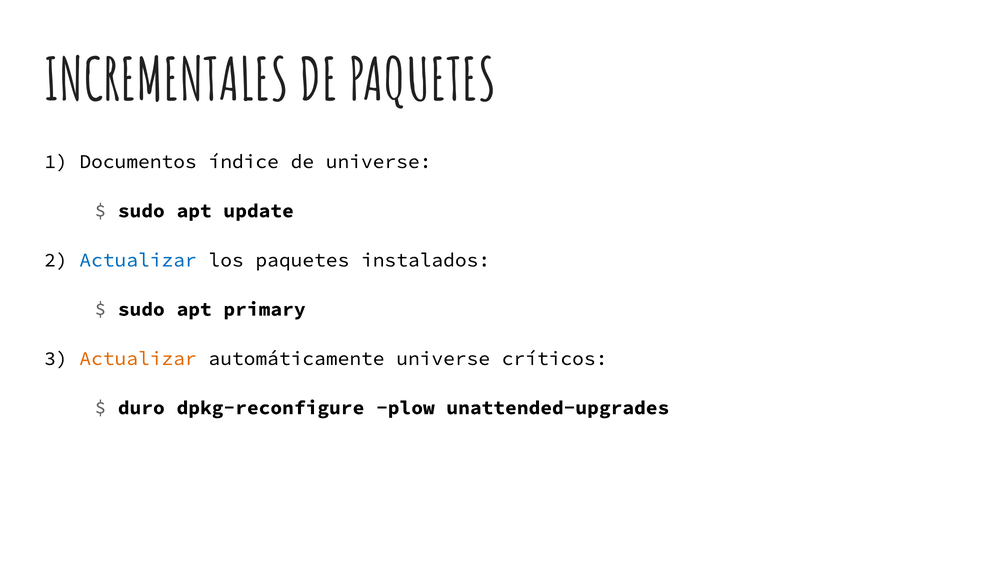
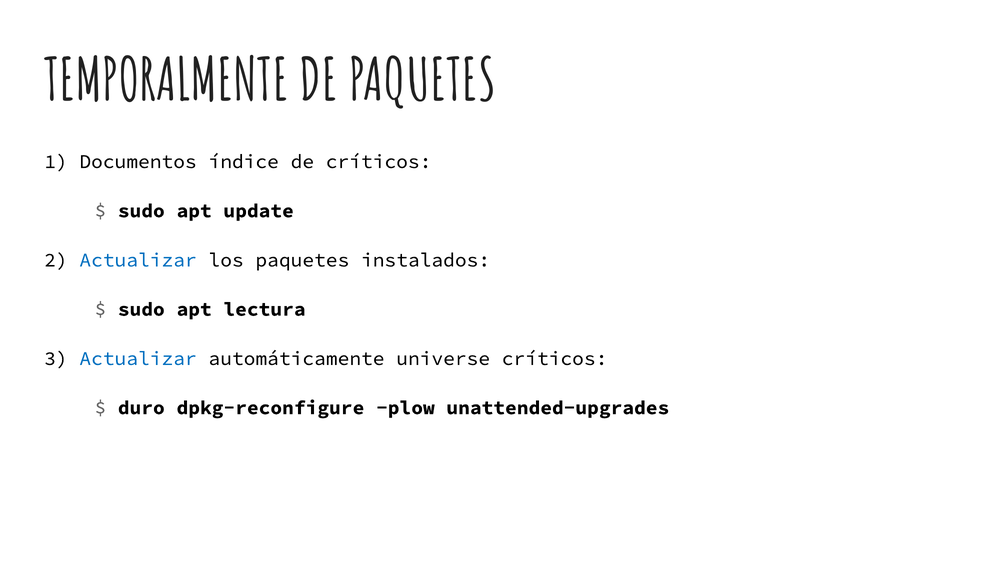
INCREMENTALES: INCREMENTALES -> TEMPORALMENTE
de universe: universe -> críticos
primary: primary -> lectura
Actualizar at (138, 358) colour: orange -> blue
